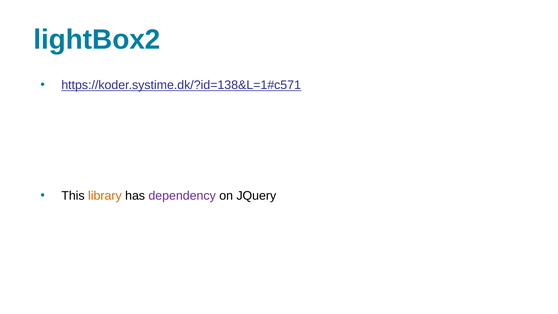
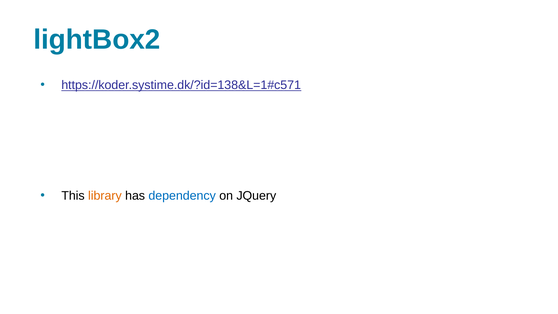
dependency colour: purple -> blue
